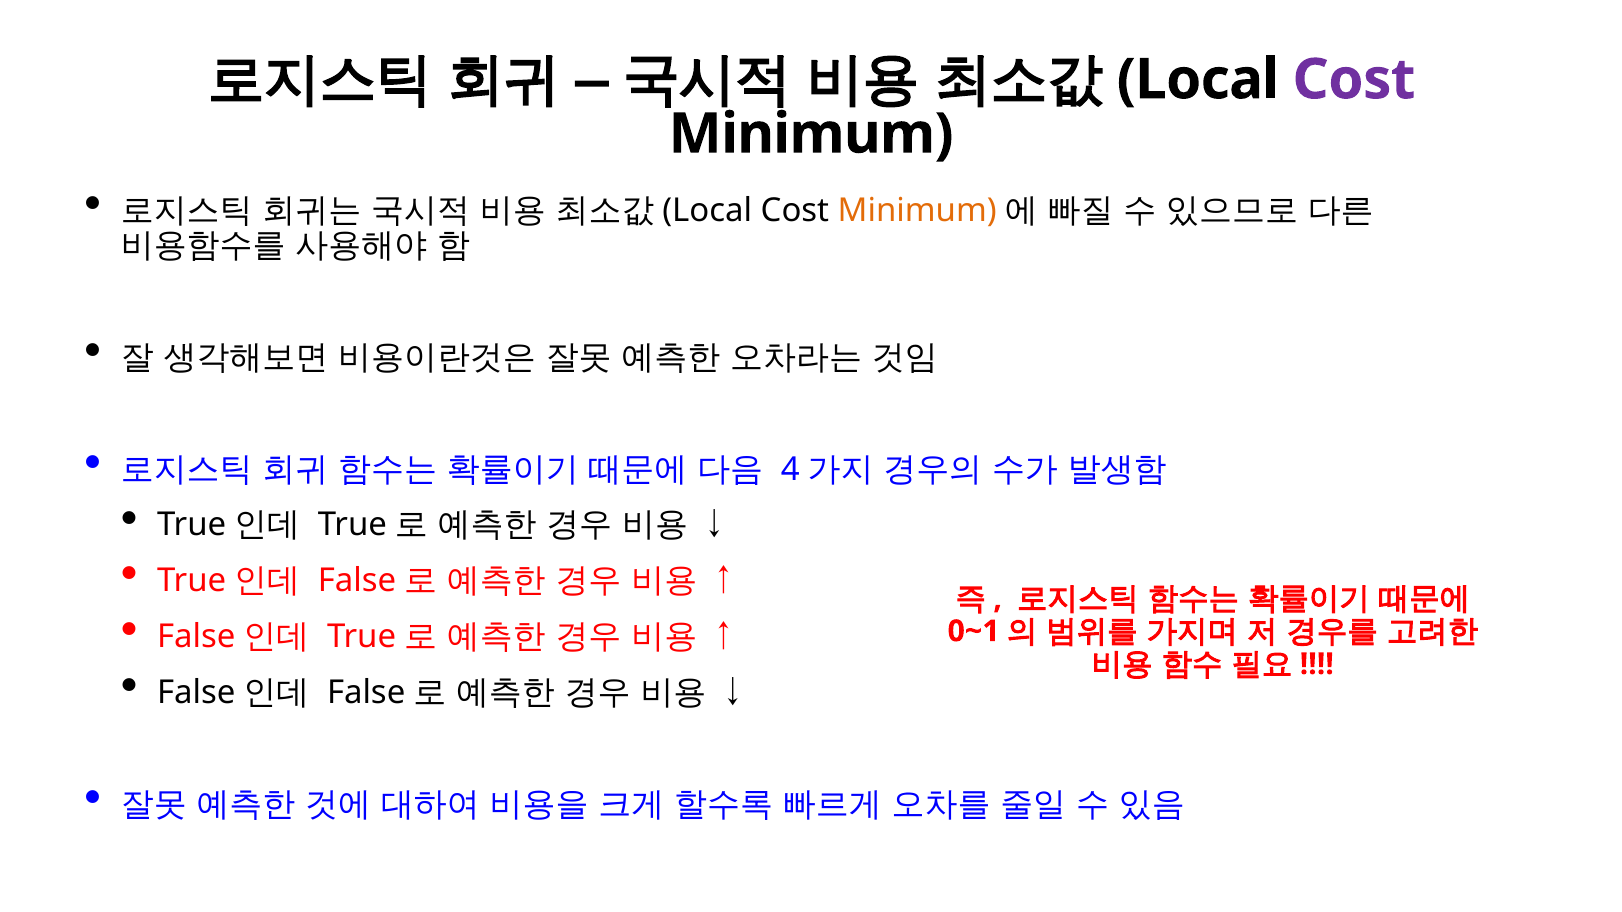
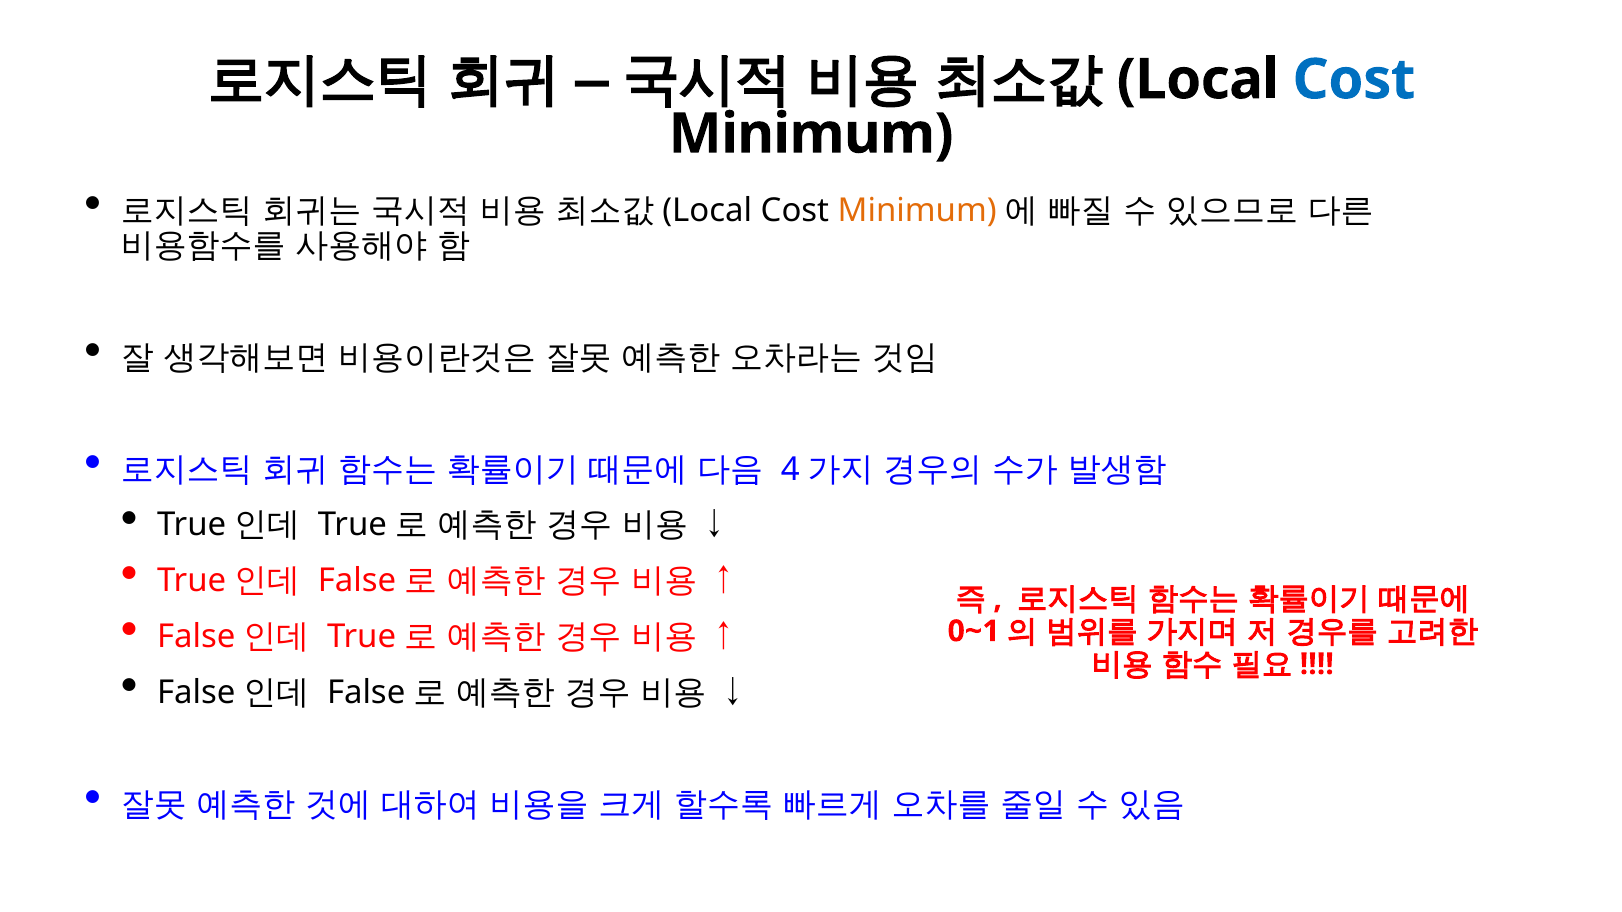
Cost at (1354, 80) colour: purple -> blue
